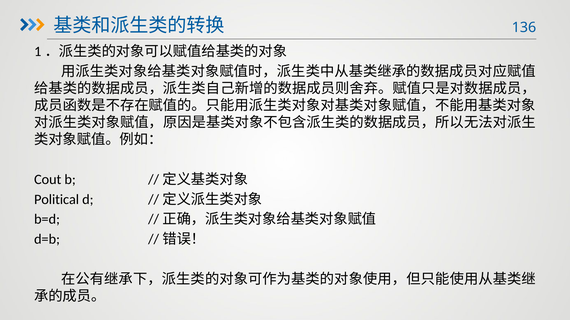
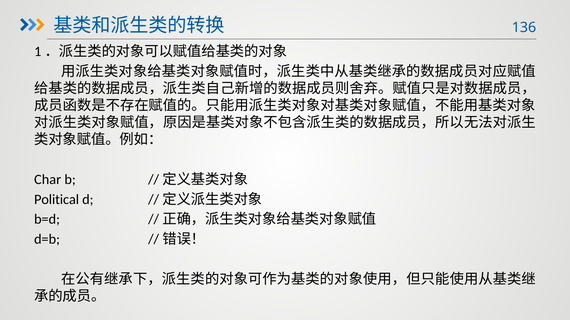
Cout: Cout -> Char
